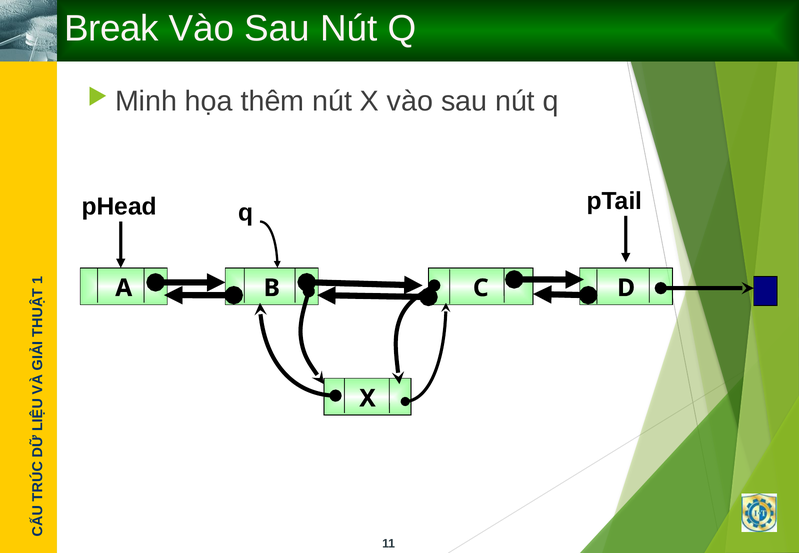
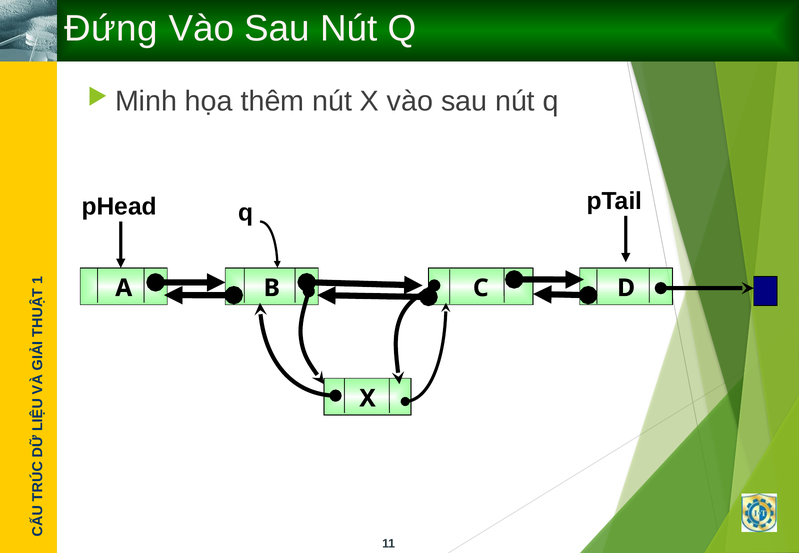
Break: Break -> Đứng
